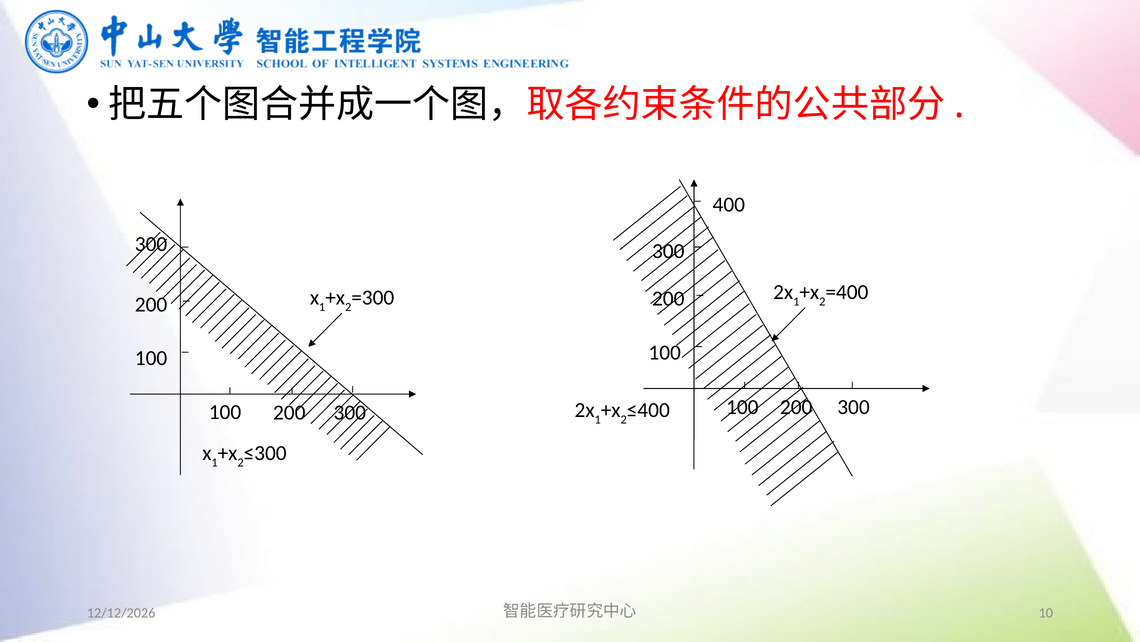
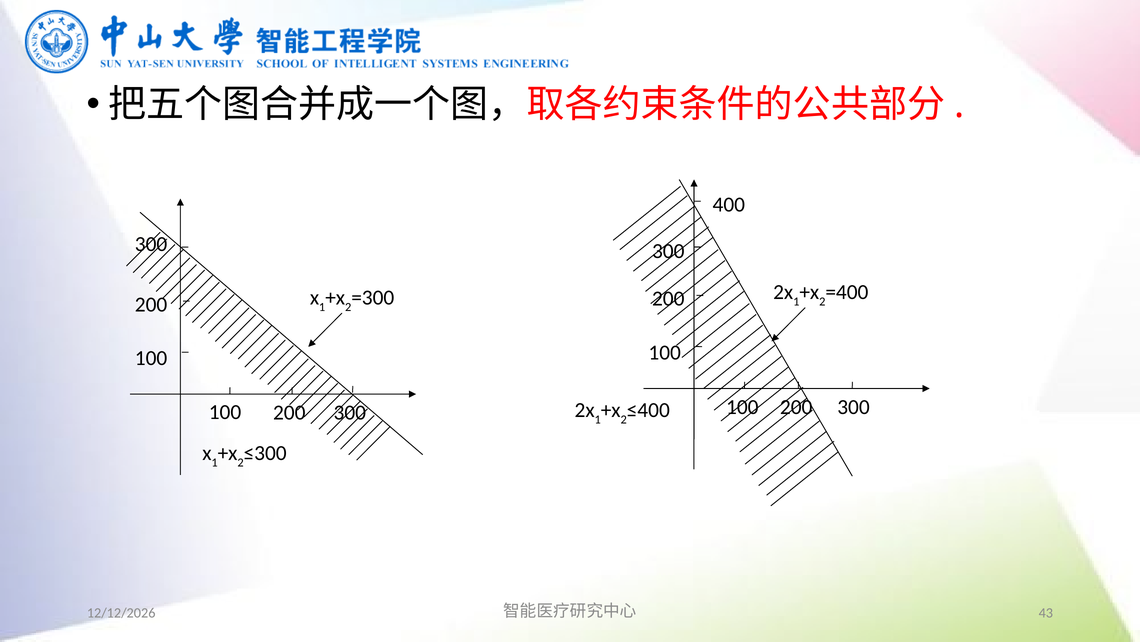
10: 10 -> 43
